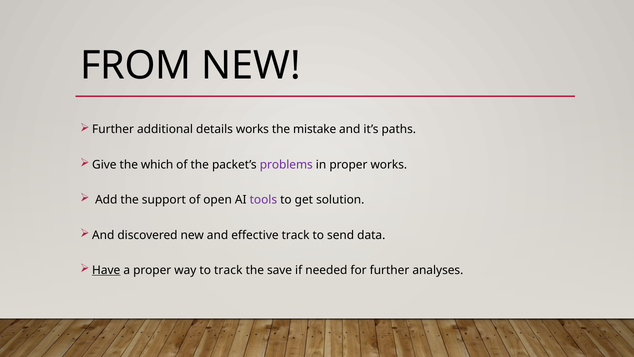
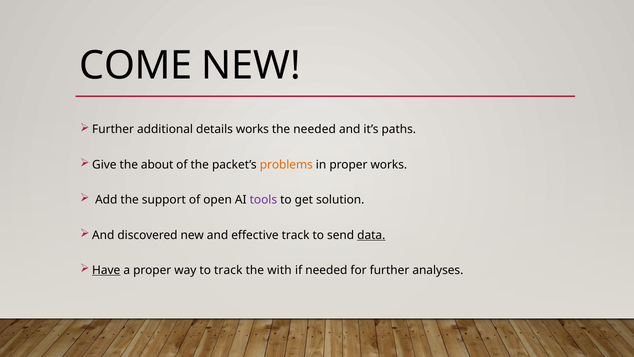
FROM: FROM -> COME
the mistake: mistake -> needed
which: which -> about
problems colour: purple -> orange
data underline: none -> present
save: save -> with
